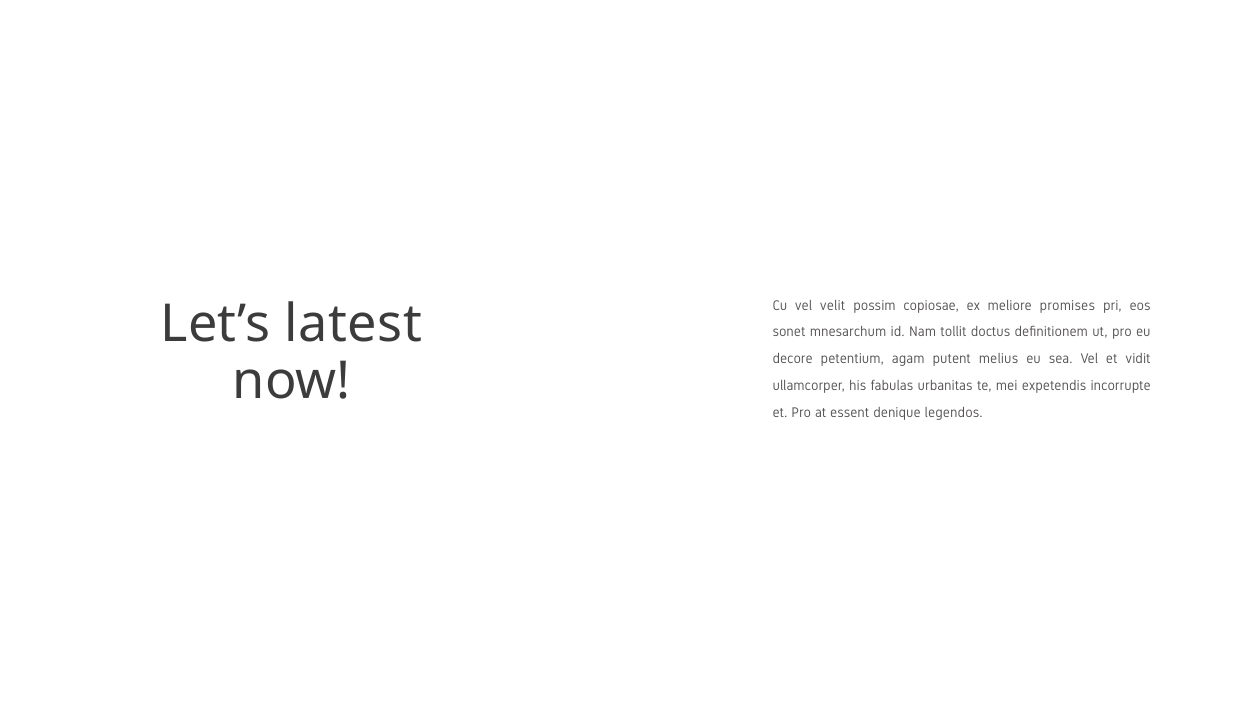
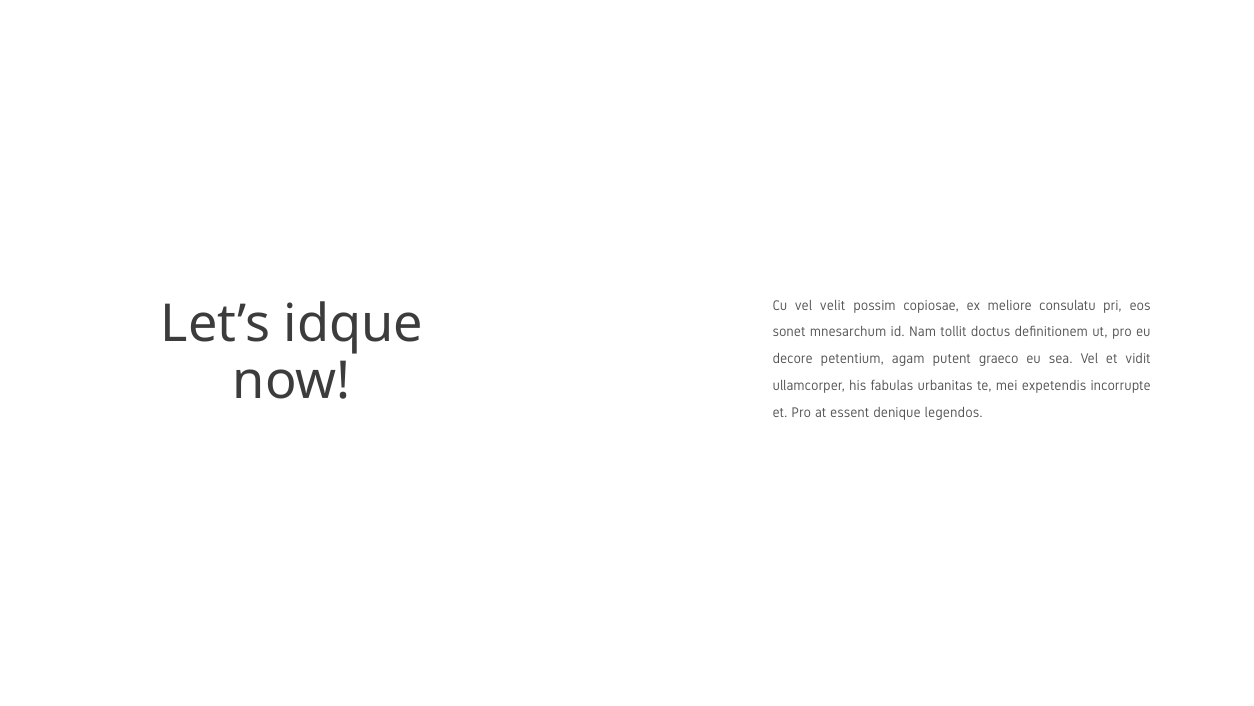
promises: promises -> consulatu
latest: latest -> idque
melius: melius -> graeco
